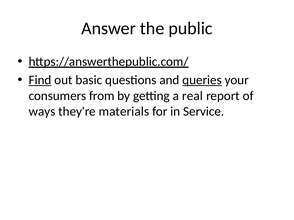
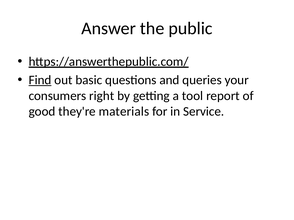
queries underline: present -> none
from: from -> right
real: real -> tool
ways: ways -> good
